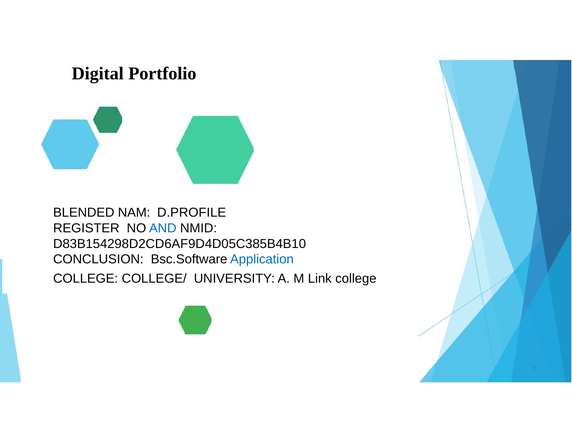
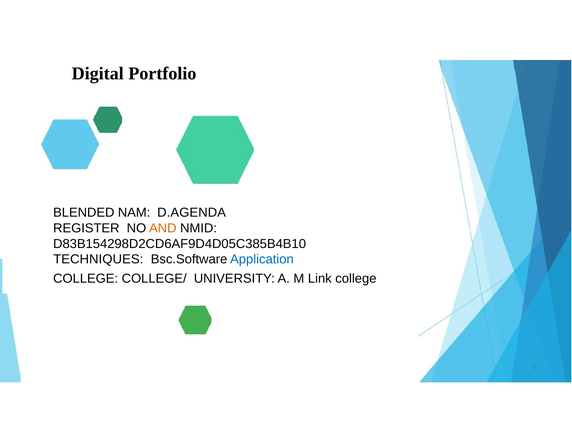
D.PROFILE: D.PROFILE -> D.AGENDA
AND colour: blue -> orange
CONCLUSION: CONCLUSION -> TECHNIQUES
